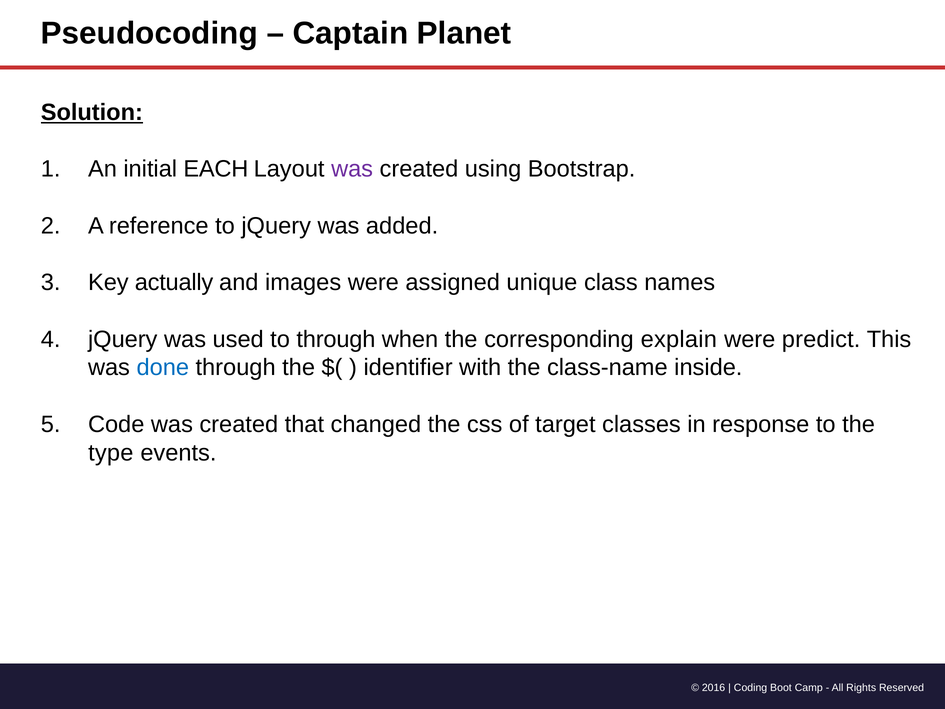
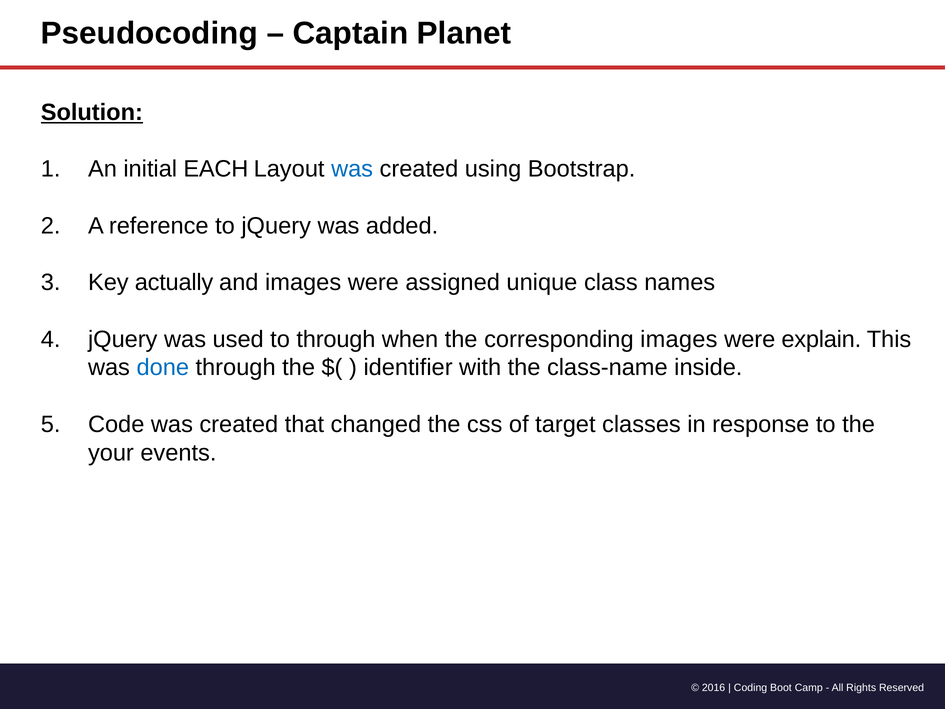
was at (352, 169) colour: purple -> blue
corresponding explain: explain -> images
predict: predict -> explain
type: type -> your
